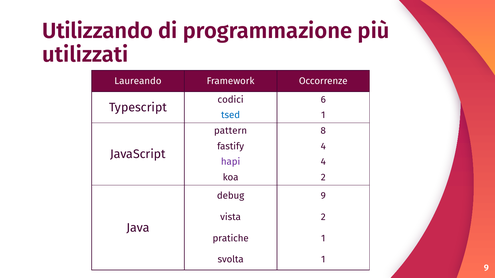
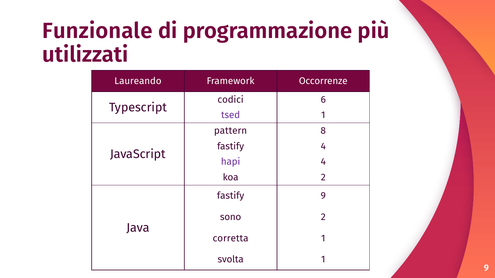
Utilizzando: Utilizzando -> Funzionale
tsed colour: blue -> purple
debug at (231, 196): debug -> fastify
vista: vista -> sono
pratiche: pratiche -> corretta
